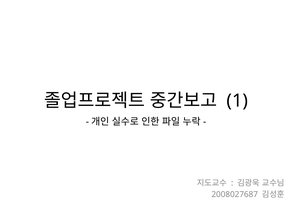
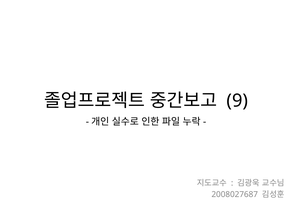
1: 1 -> 9
